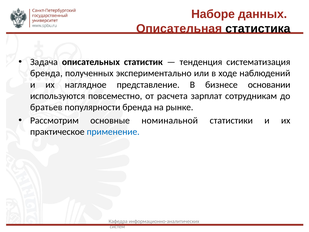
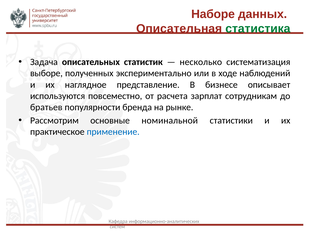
статистика colour: black -> green
тенденция: тенденция -> несколько
бренда at (46, 73): бренда -> выборе
основании: основании -> описывает
